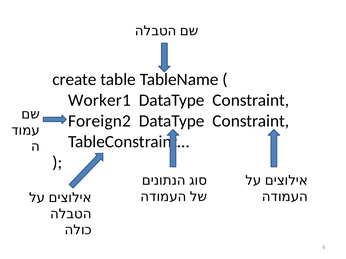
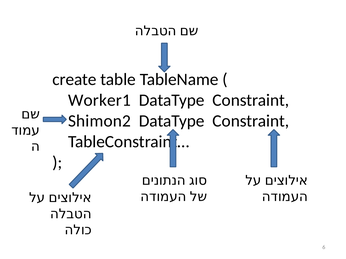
Foreign2: Foreign2 -> Shimon2
